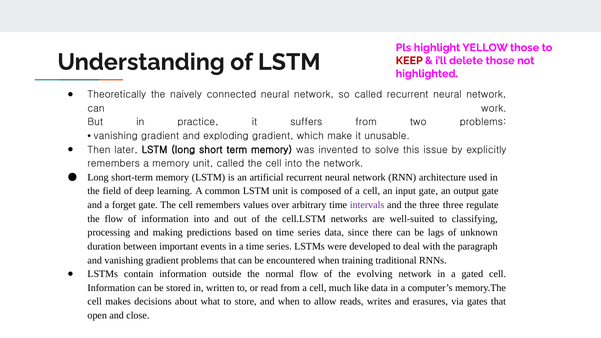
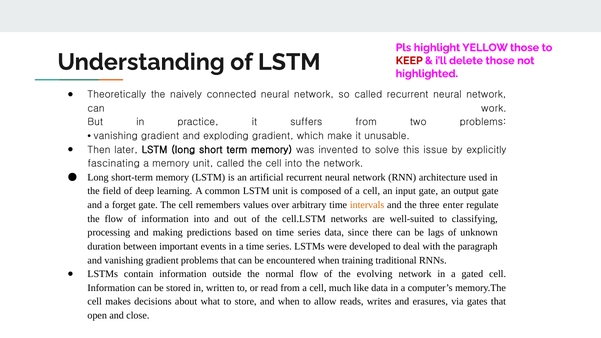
remembers at (114, 164): remembers -> fascinating
intervals colour: purple -> orange
three three: three -> enter
